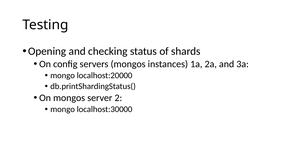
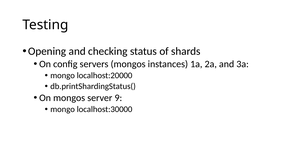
2: 2 -> 9
